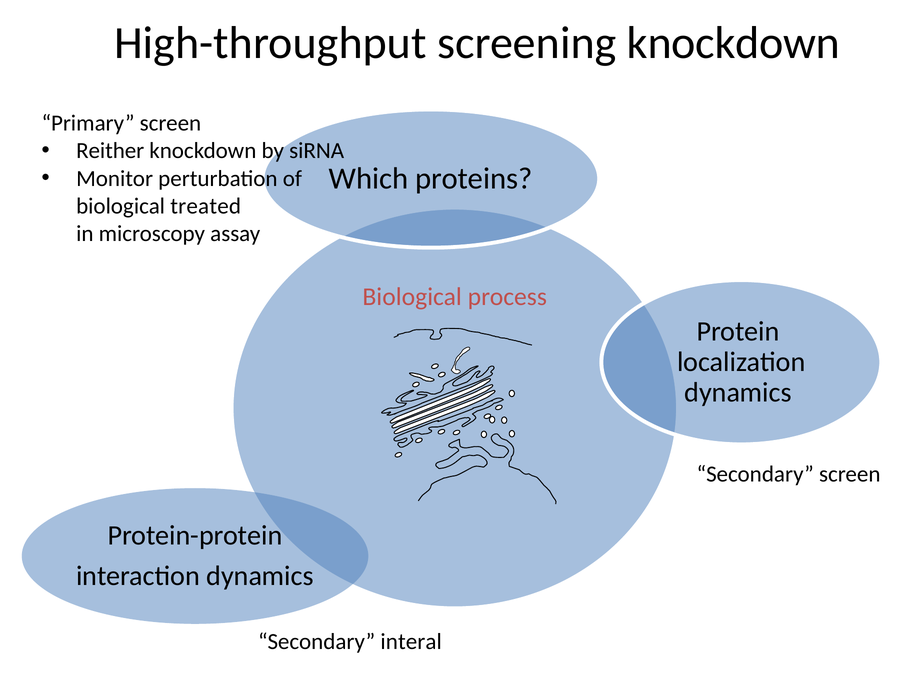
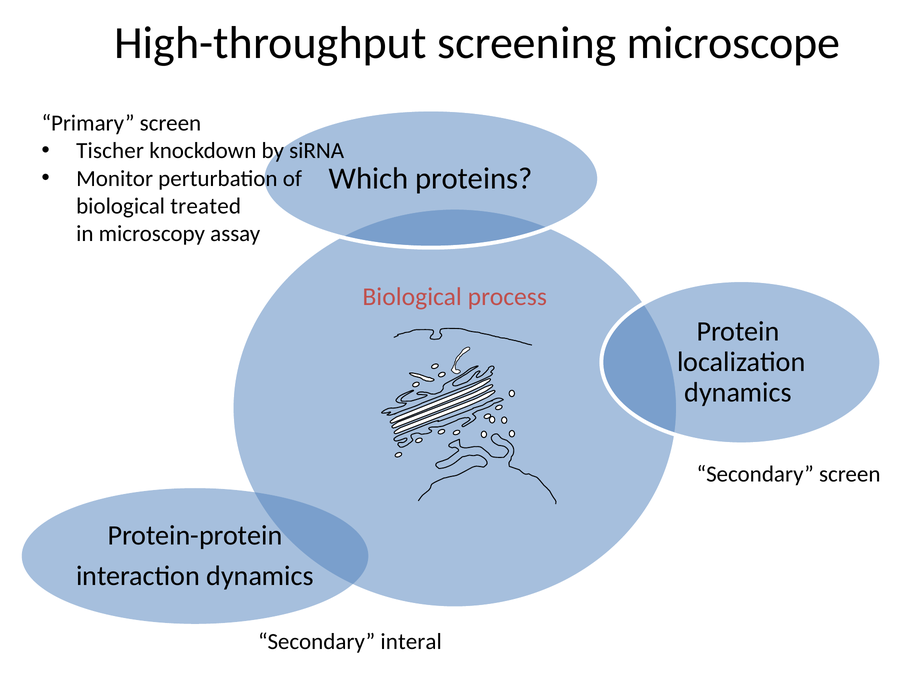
screening knockdown: knockdown -> microscope
Reither: Reither -> Tischer
